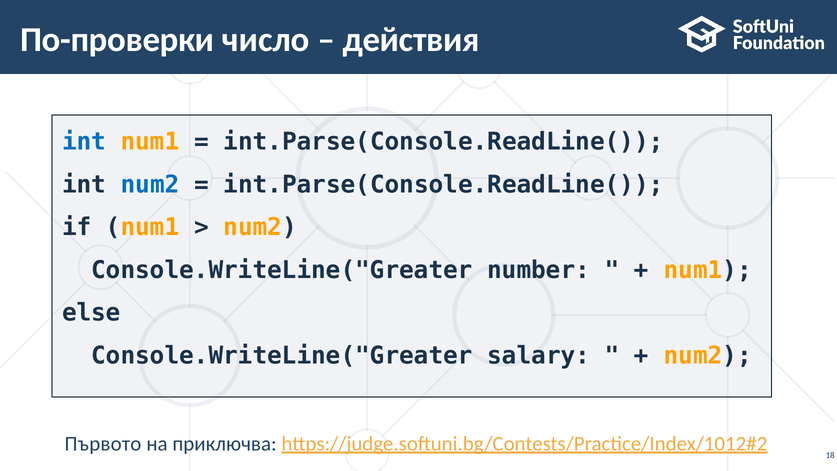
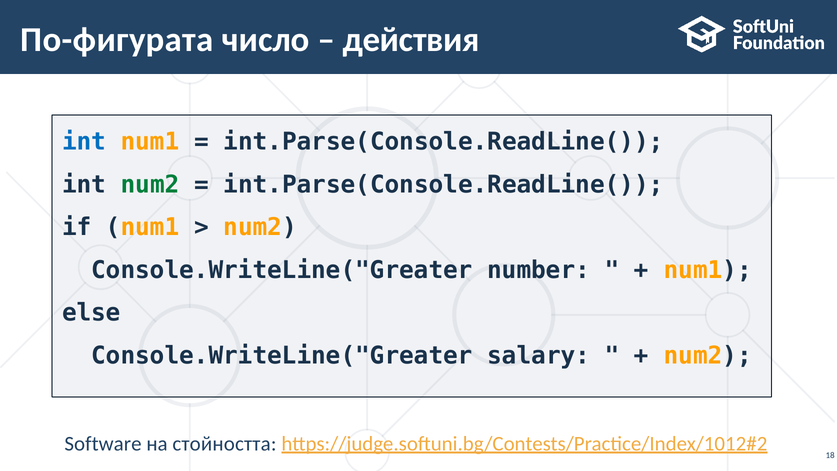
По-проверки: По-проверки -> По-фигурата
num2 at (150, 185) colour: blue -> green
Първото: Първото -> Software
приключва: приключва -> стойността
